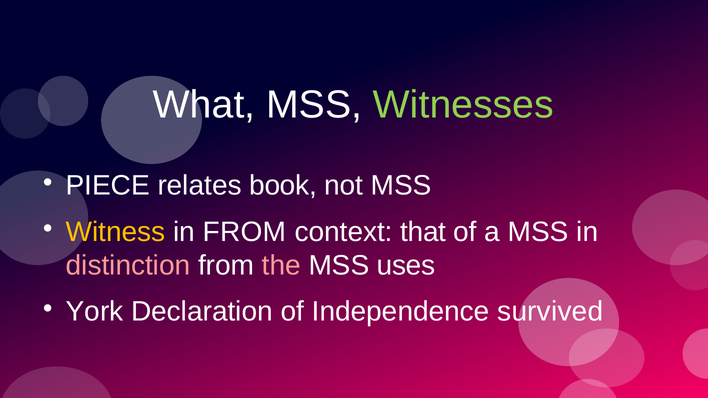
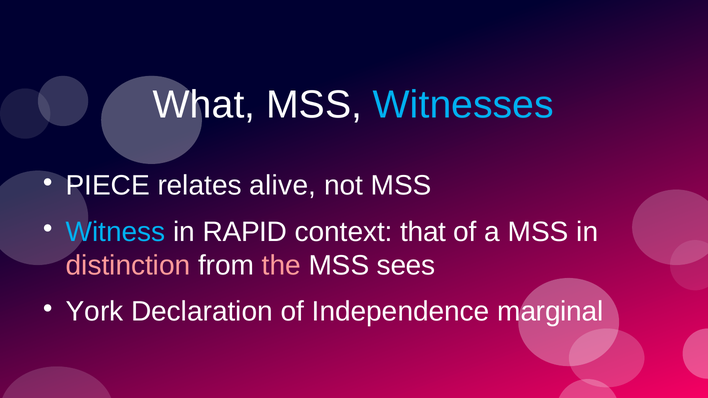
Witnesses colour: light green -> light blue
book: book -> alive
Witness colour: yellow -> light blue
in FROM: FROM -> RAPID
uses: uses -> sees
survived: survived -> marginal
